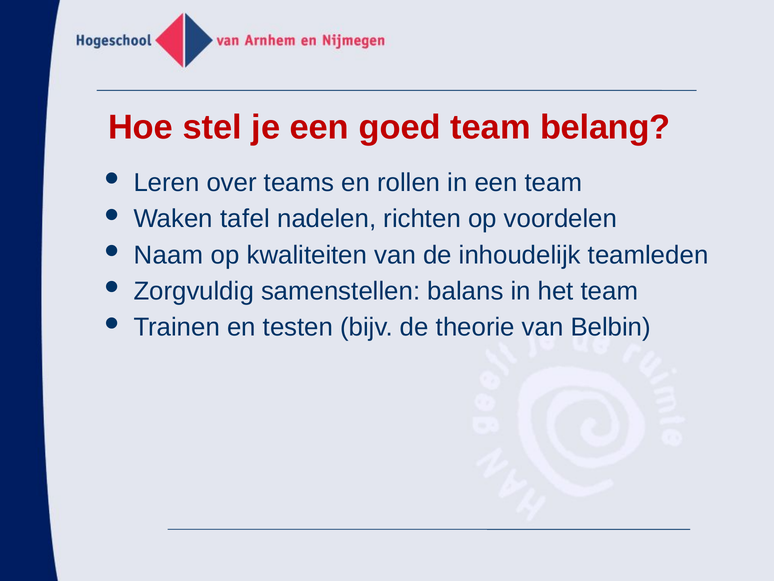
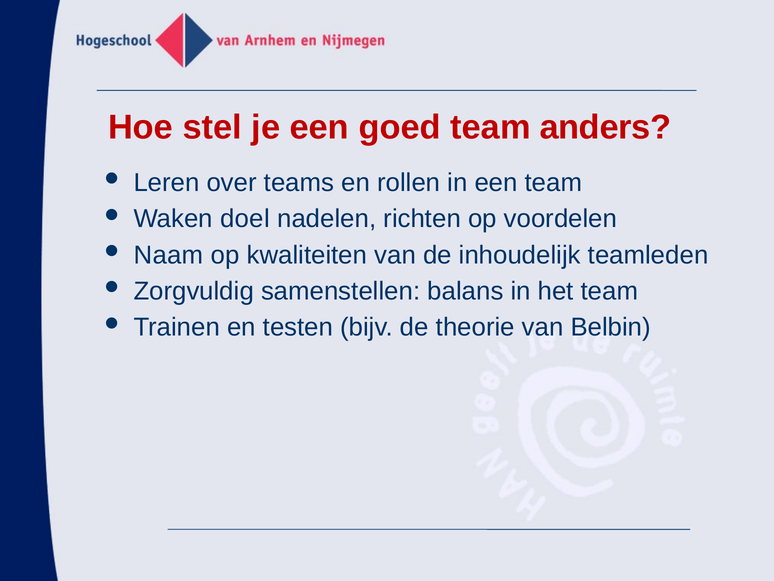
belang: belang -> anders
tafel: tafel -> doel
